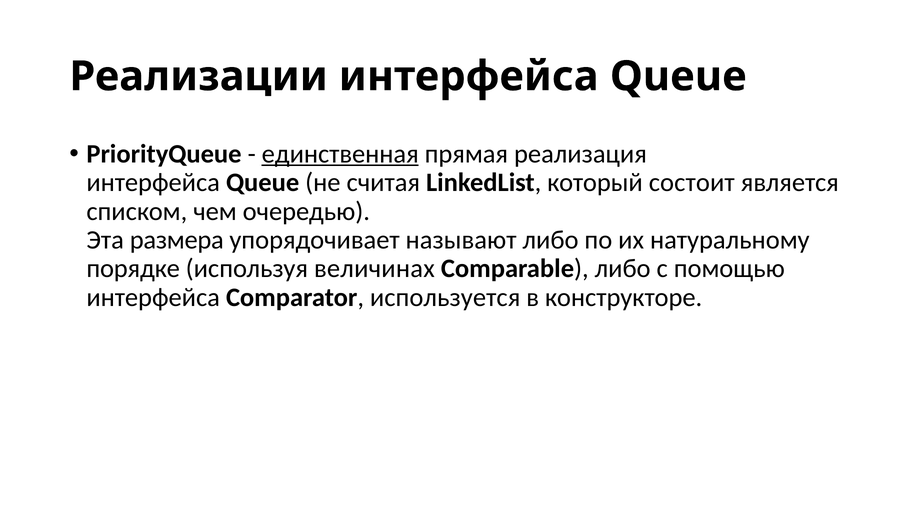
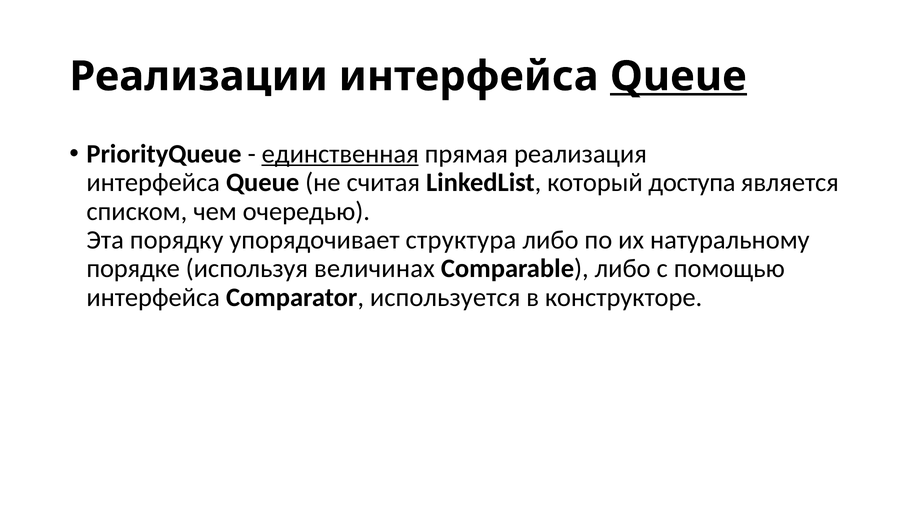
Queue at (678, 76) underline: none -> present
состоит: состоит -> доступа
размера: размера -> порядку
называют: называют -> структура
